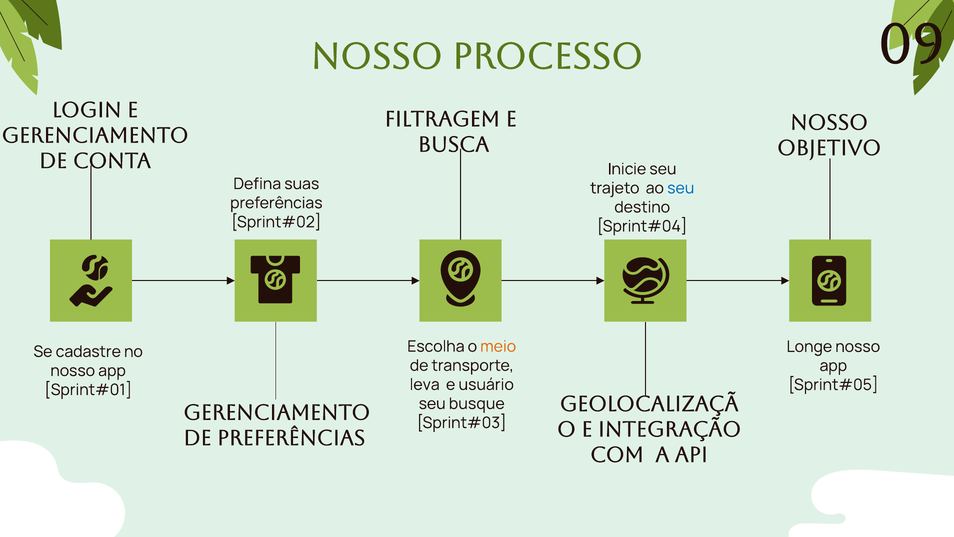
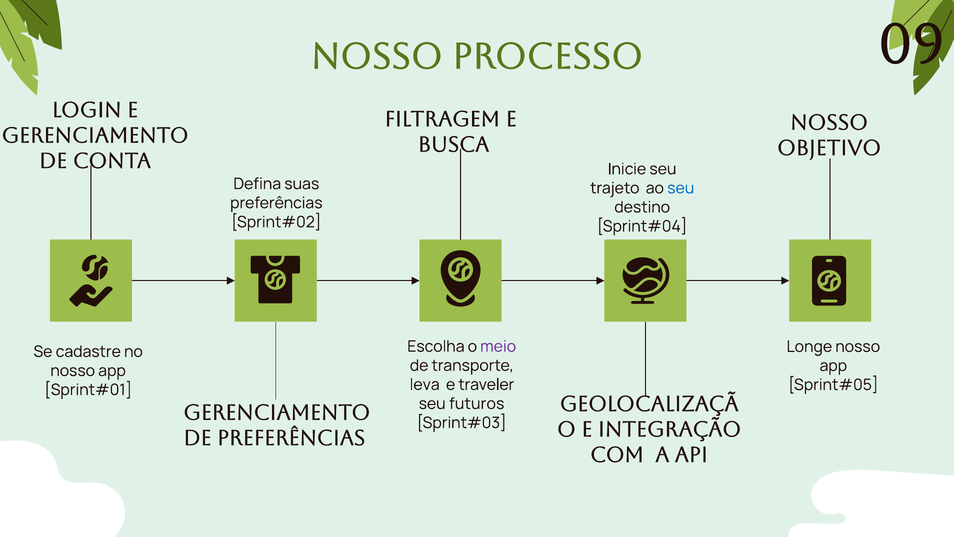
meio colour: orange -> purple
usuário: usuário -> traveler
busque: busque -> futuros
